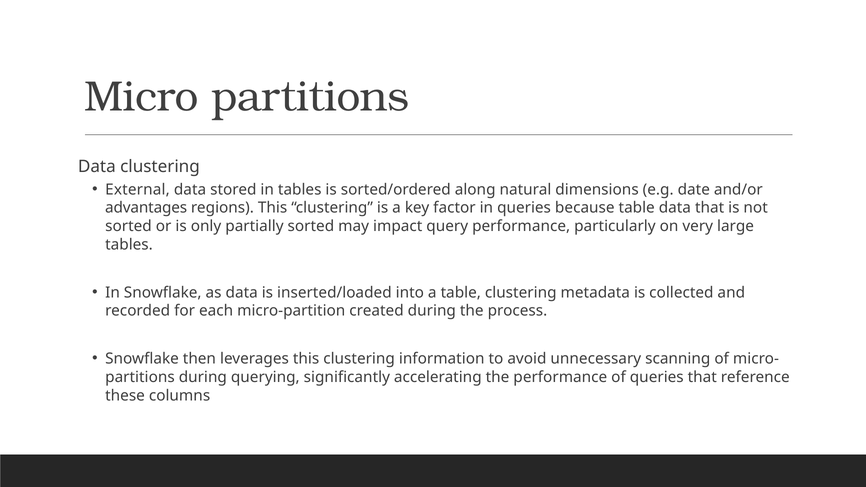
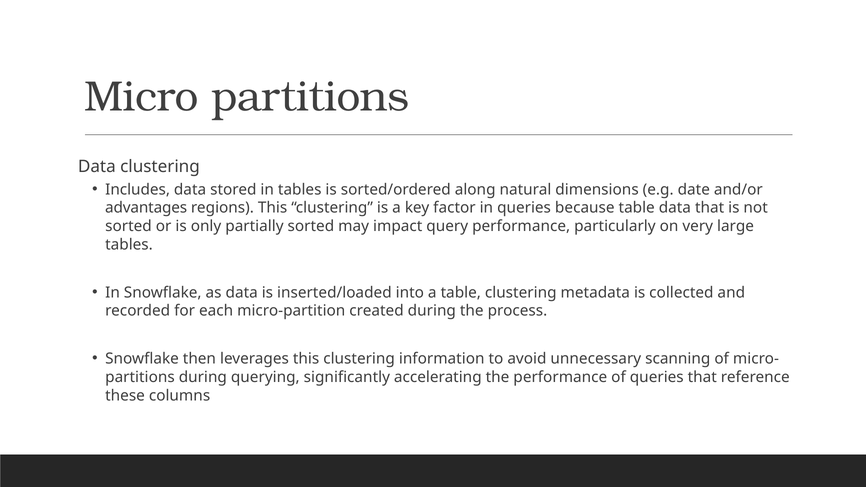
External: External -> Includes
